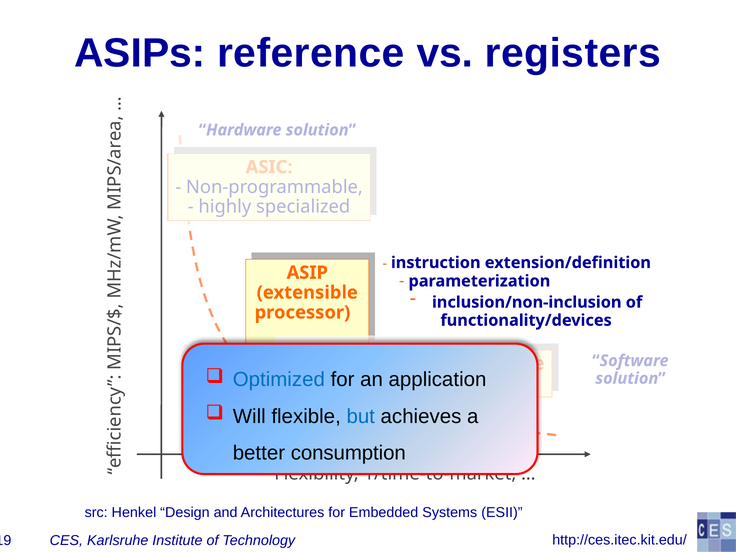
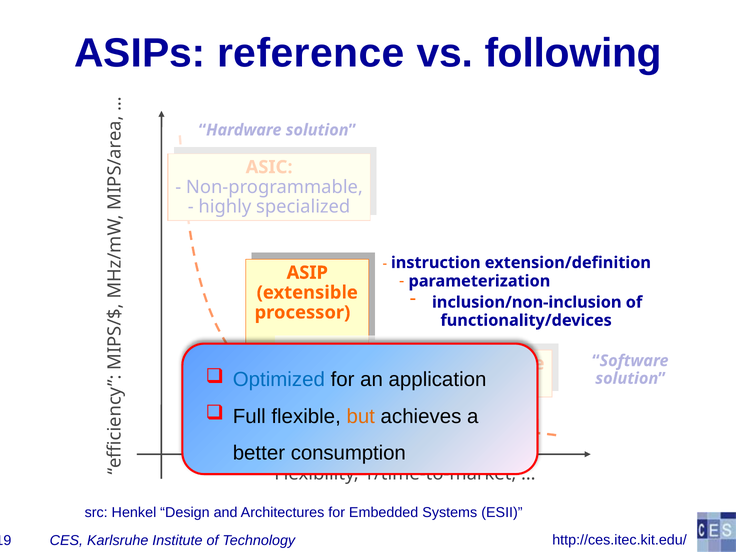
registers: registers -> following
Will: Will -> Full
but colour: blue -> orange
